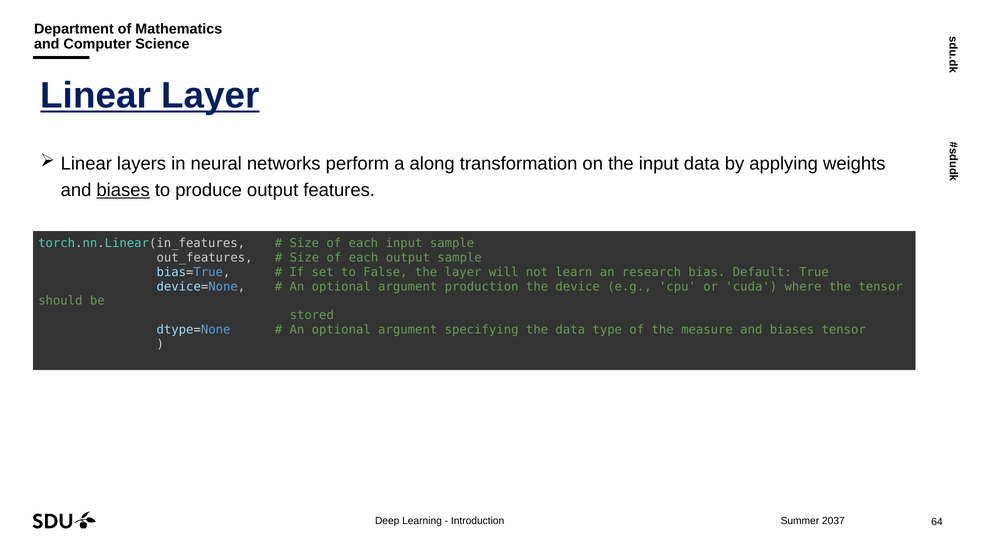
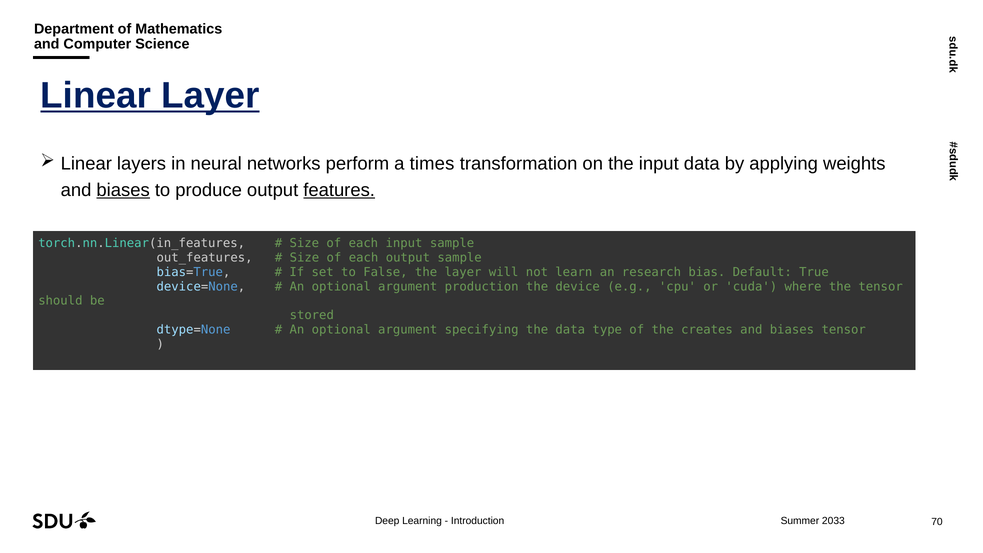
along: along -> times
features underline: none -> present
measure: measure -> creates
2037: 2037 -> 2033
64: 64 -> 70
